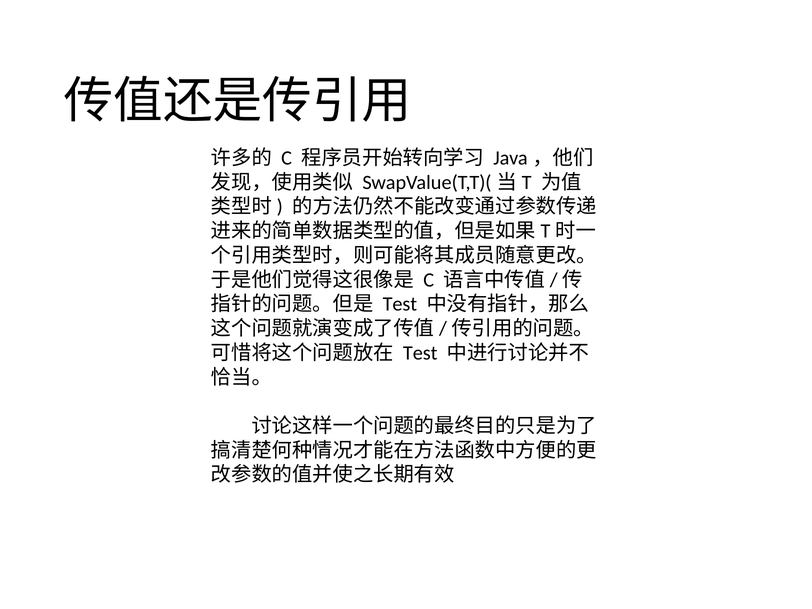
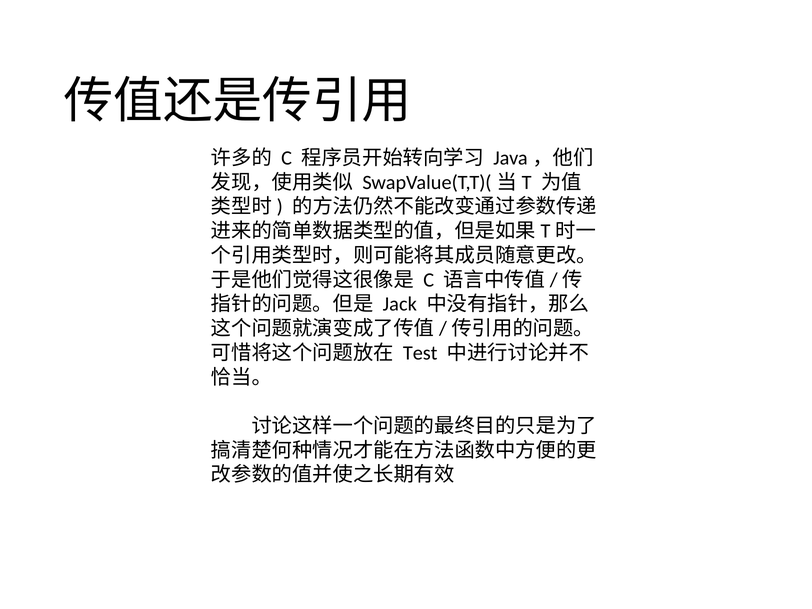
Test at (400, 304): Test -> Jack
